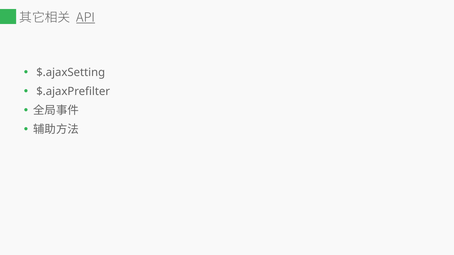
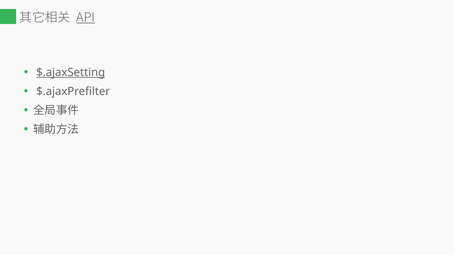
$.ajaxSetting underline: none -> present
